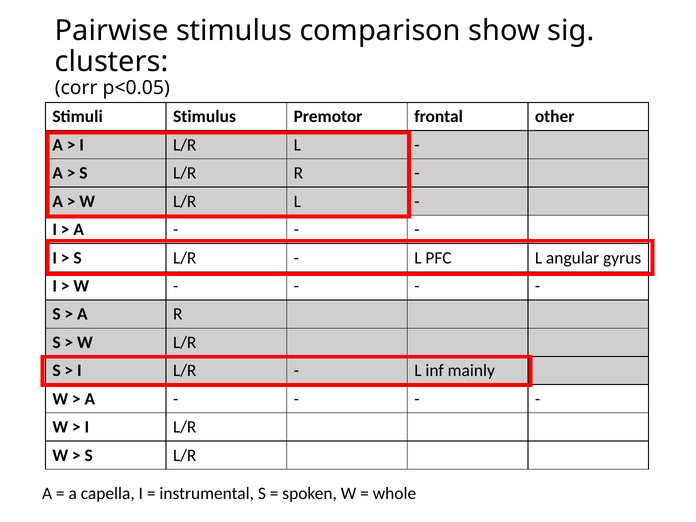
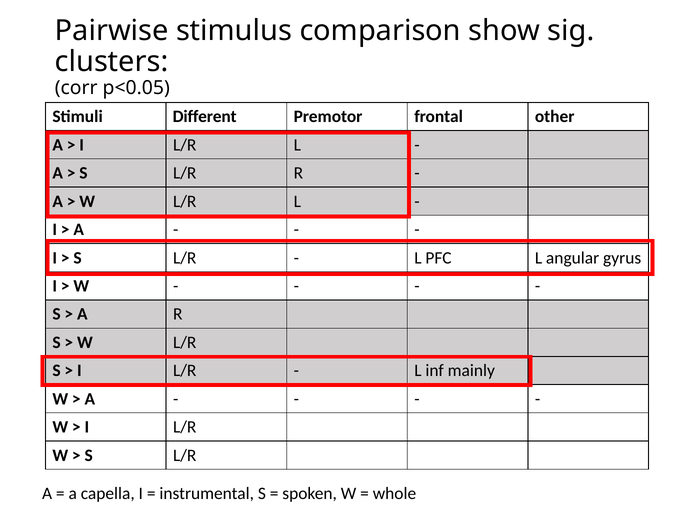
Stimuli Stimulus: Stimulus -> Different
